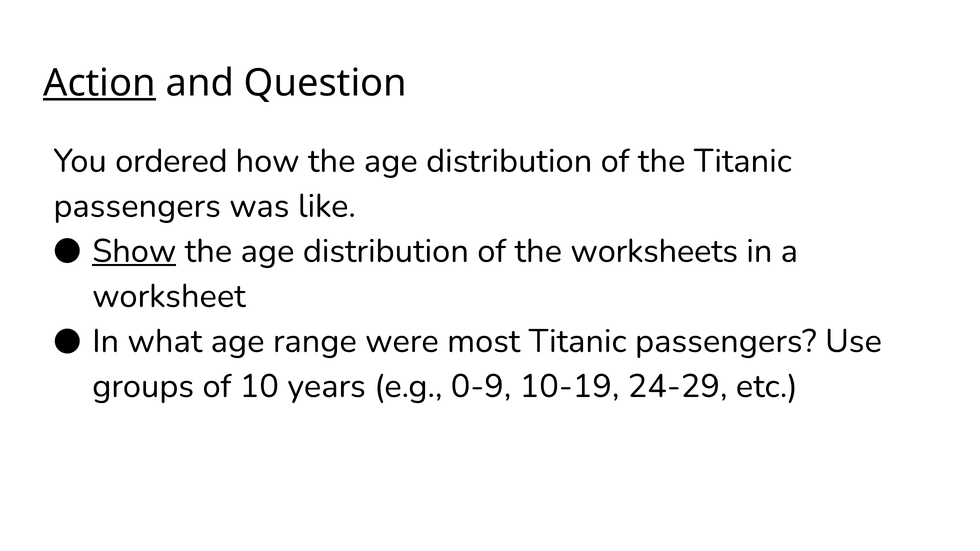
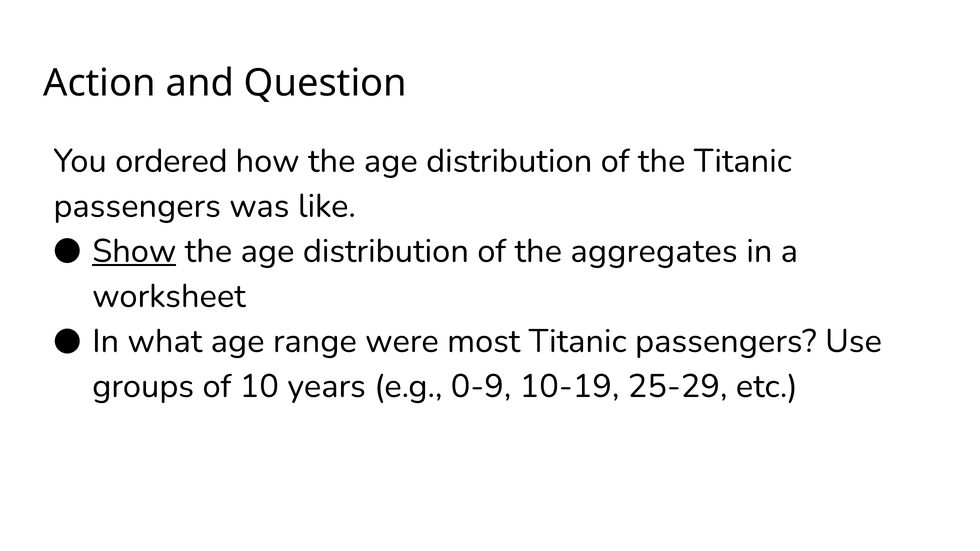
Action underline: present -> none
worksheets: worksheets -> aggregates
24-29: 24-29 -> 25-29
